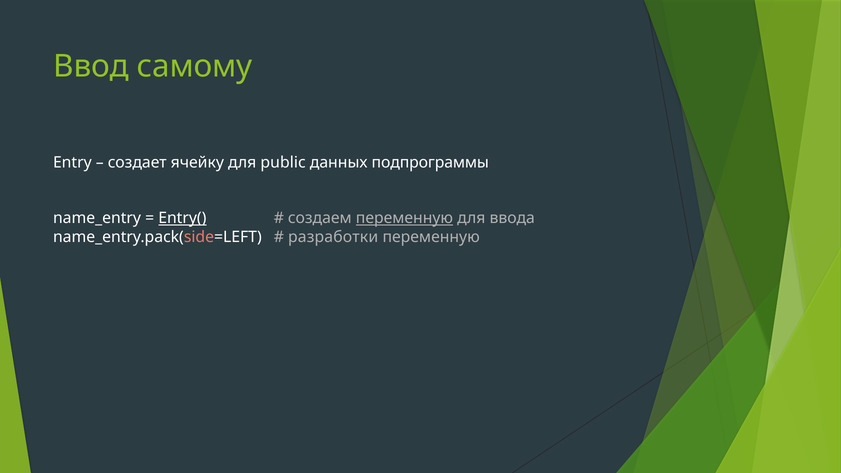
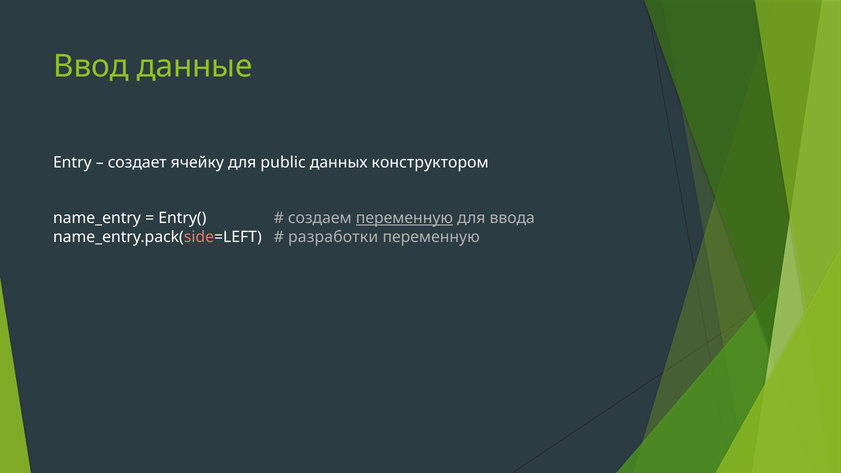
самому: самому -> данные
подпрограммы: подпрограммы -> конструктором
Entry( underline: present -> none
